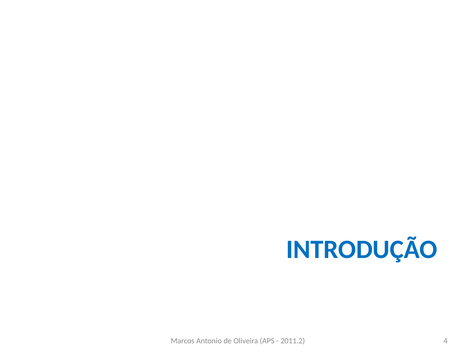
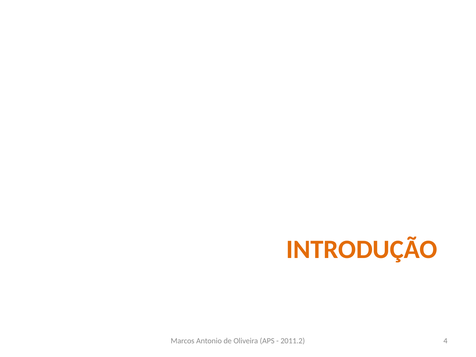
INTRODUÇÃO colour: blue -> orange
